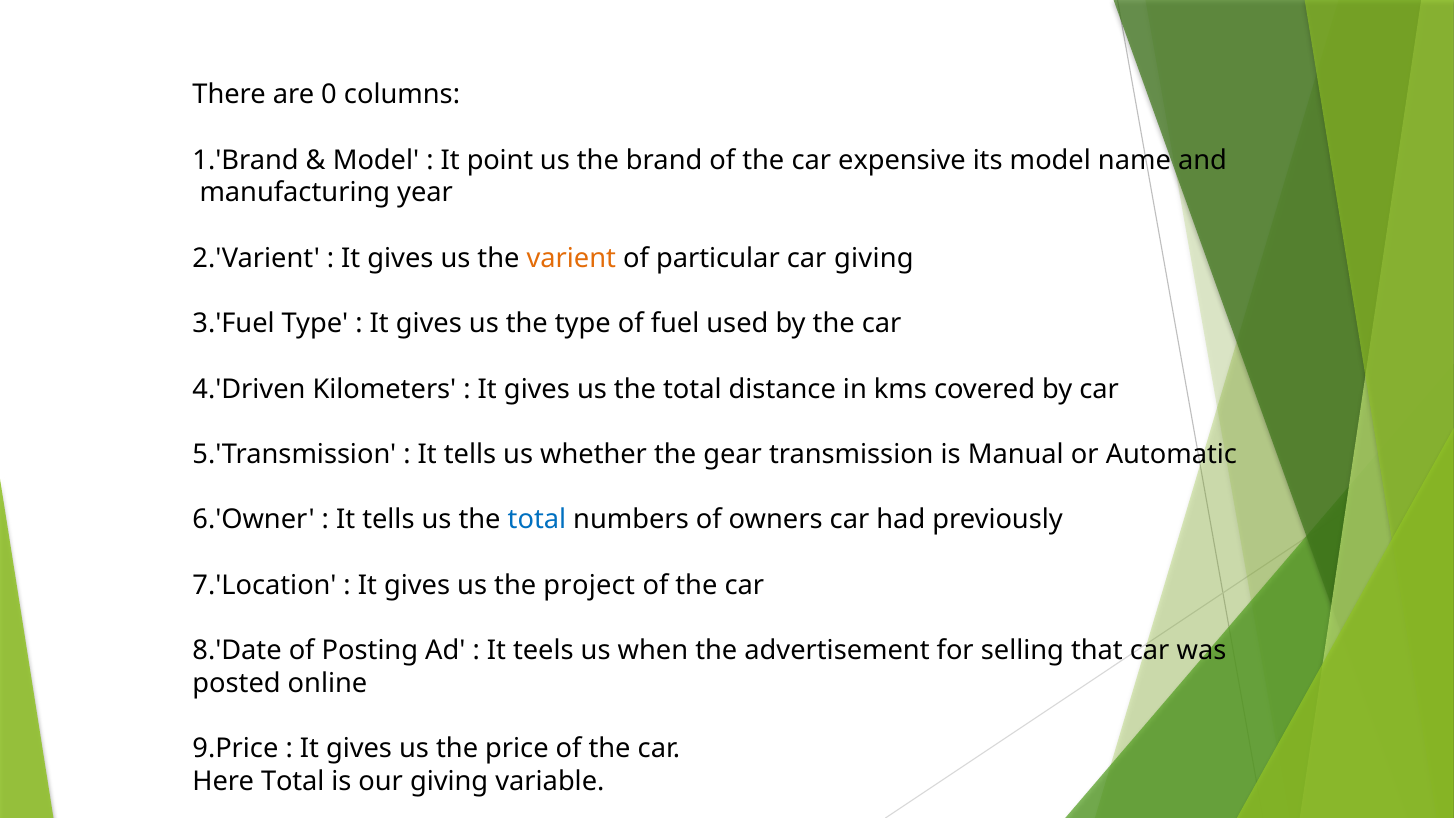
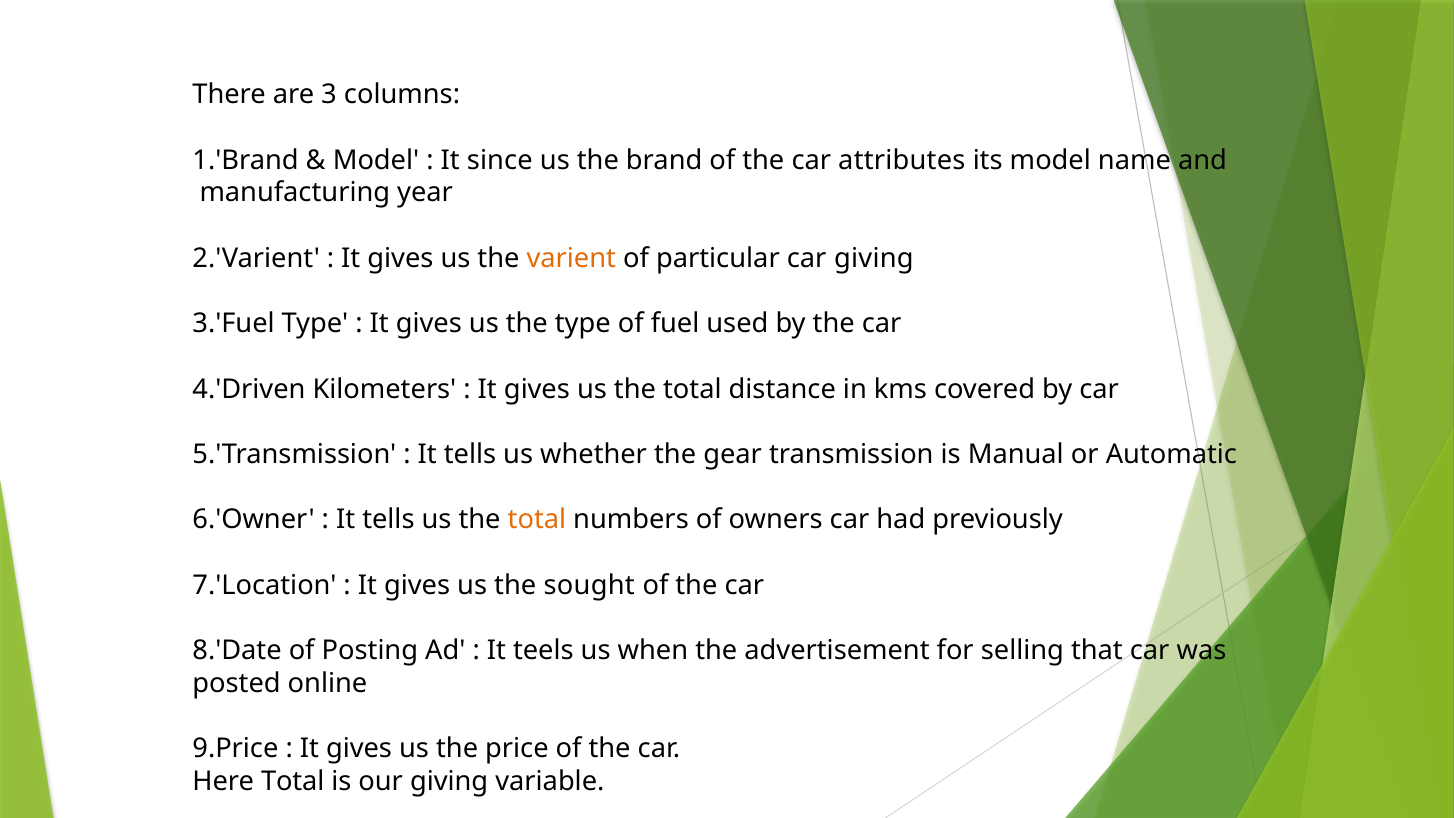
0: 0 -> 3
point: point -> since
expensive: expensive -> attributes
total at (537, 520) colour: blue -> orange
project: project -> sought
